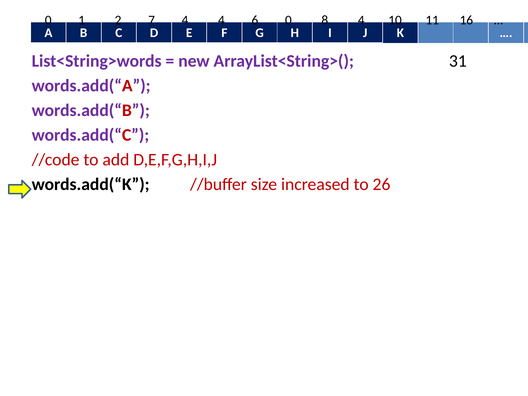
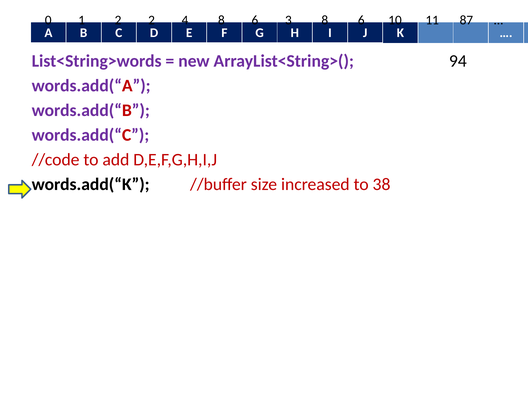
2 7: 7 -> 2
4 4: 4 -> 8
6 0: 0 -> 3
4 at (361, 20): 4 -> 6
16: 16 -> 87
31: 31 -> 94
26: 26 -> 38
